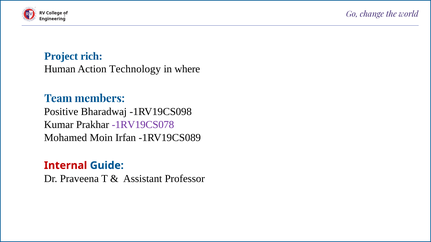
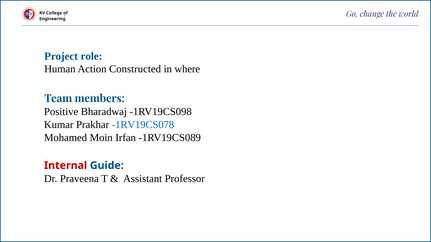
rich: rich -> role
Technology: Technology -> Constructed
-1RV19CS078 colour: purple -> blue
